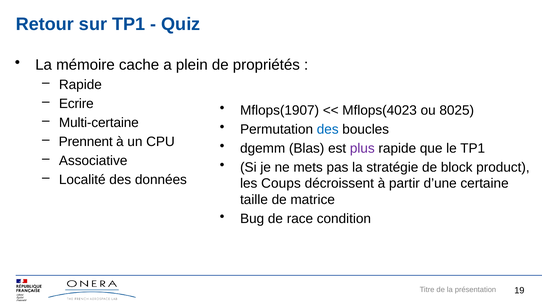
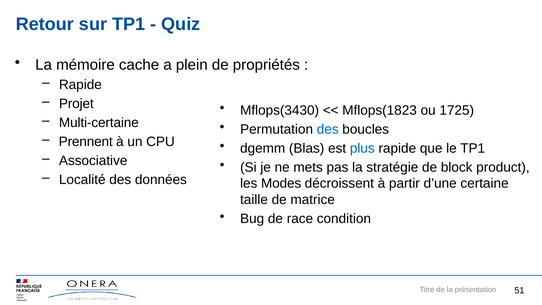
Ecrire: Ecrire -> Projet
Mflops(1907: Mflops(1907 -> Mflops(3430
Mflops(4023: Mflops(4023 -> Mflops(1823
8025: 8025 -> 1725
plus colour: purple -> blue
Coups: Coups -> Modes
19: 19 -> 51
